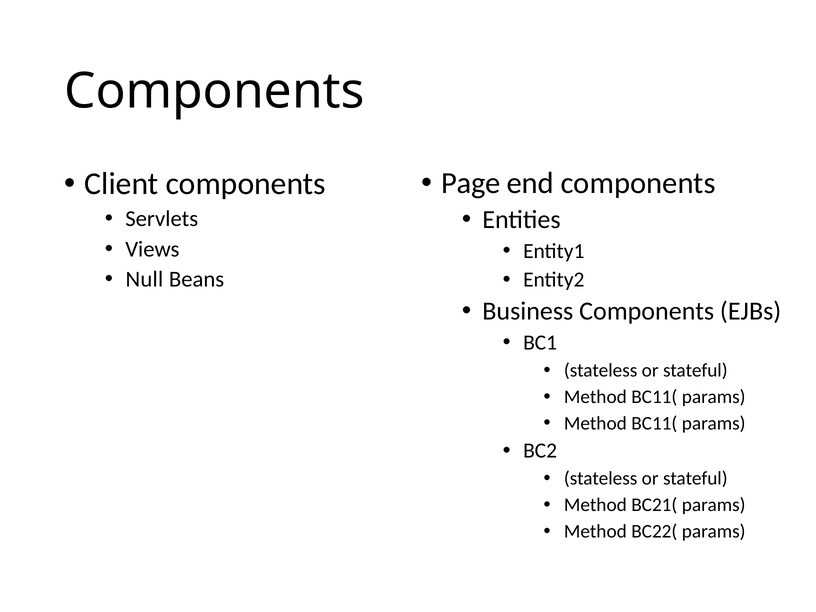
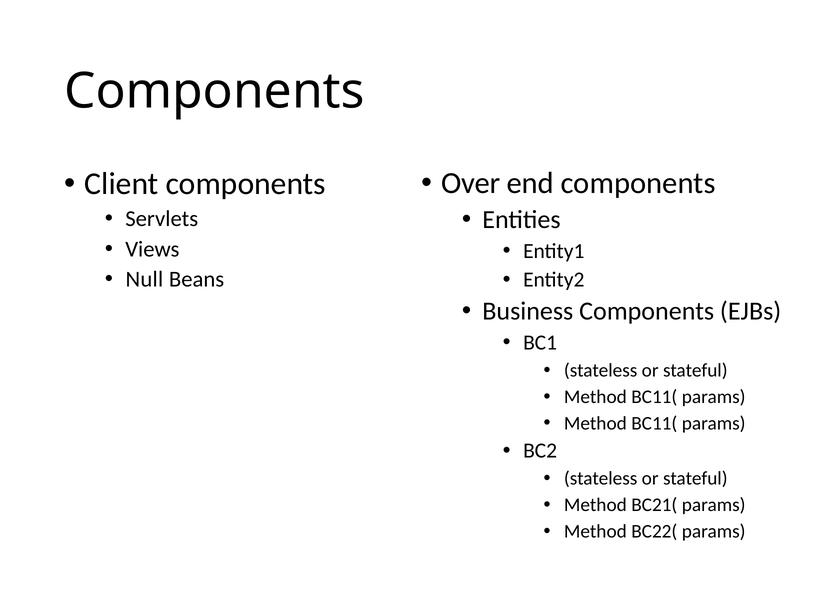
Page: Page -> Over
